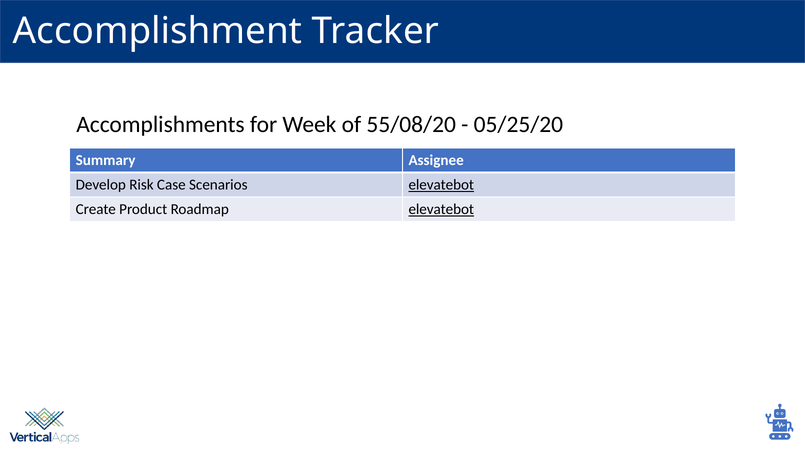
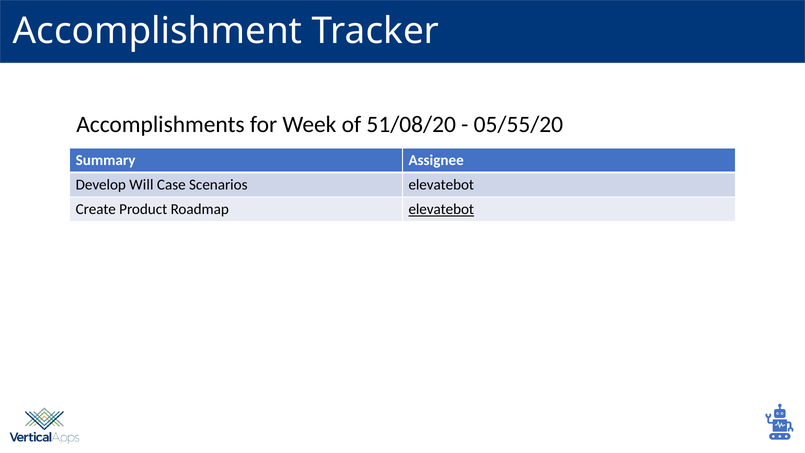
55/08/20: 55/08/20 -> 51/08/20
05/25/20: 05/25/20 -> 05/55/20
Risk: Risk -> Will
elevatebot at (441, 185) underline: present -> none
